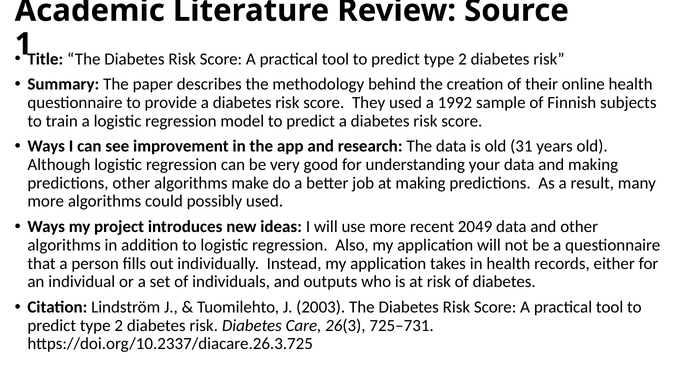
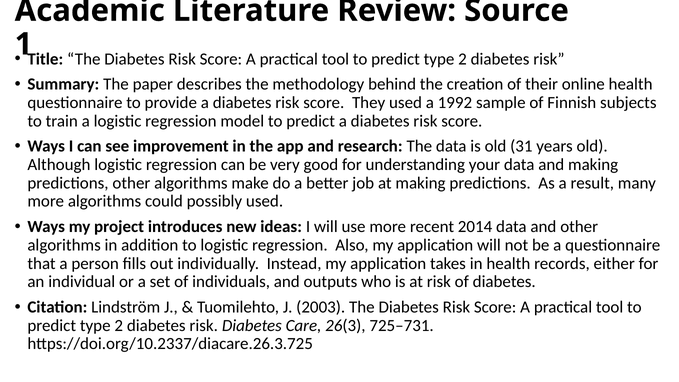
2049: 2049 -> 2014
